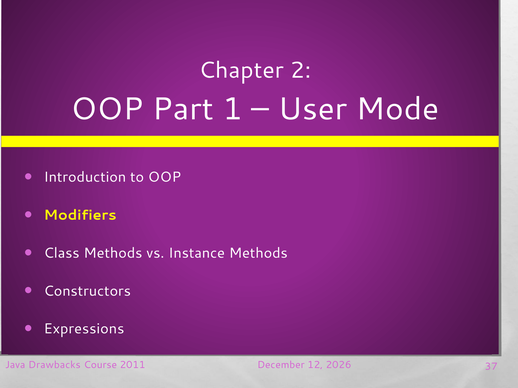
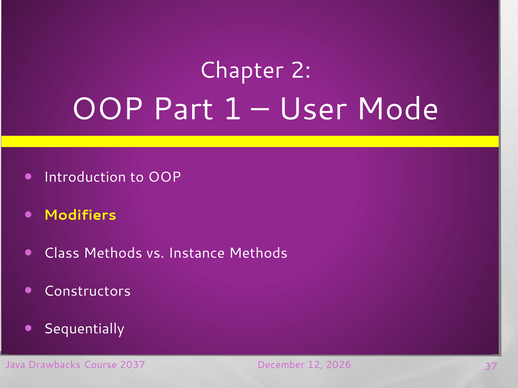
Expressions: Expressions -> Sequentially
2011: 2011 -> 2037
